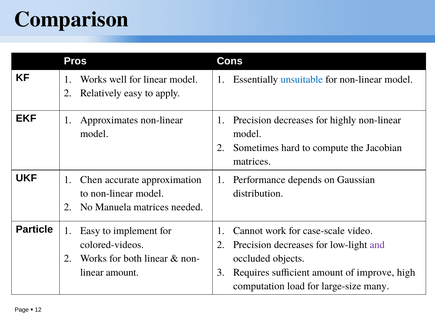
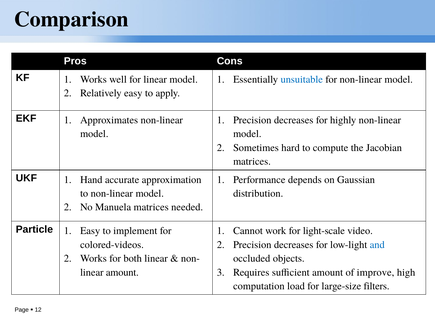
Chen: Chen -> Hand
case-scale: case-scale -> light-scale
and colour: purple -> blue
many: many -> filters
